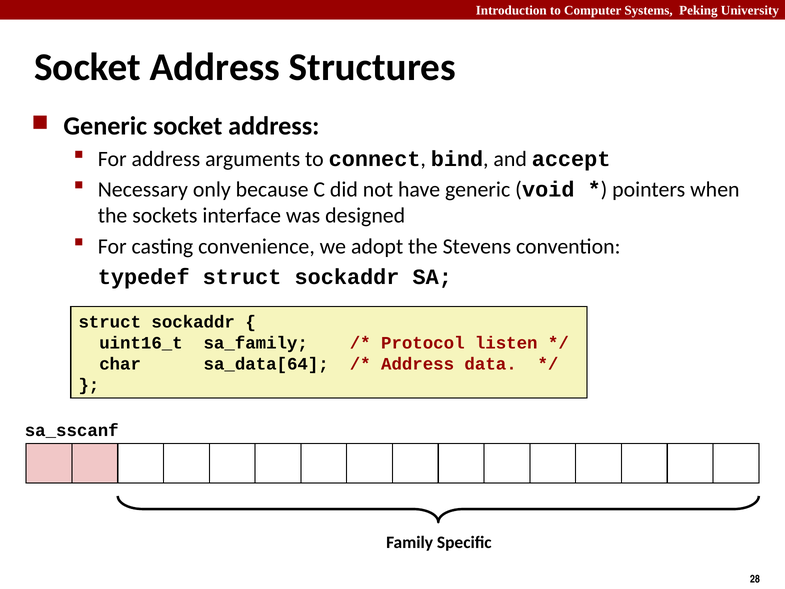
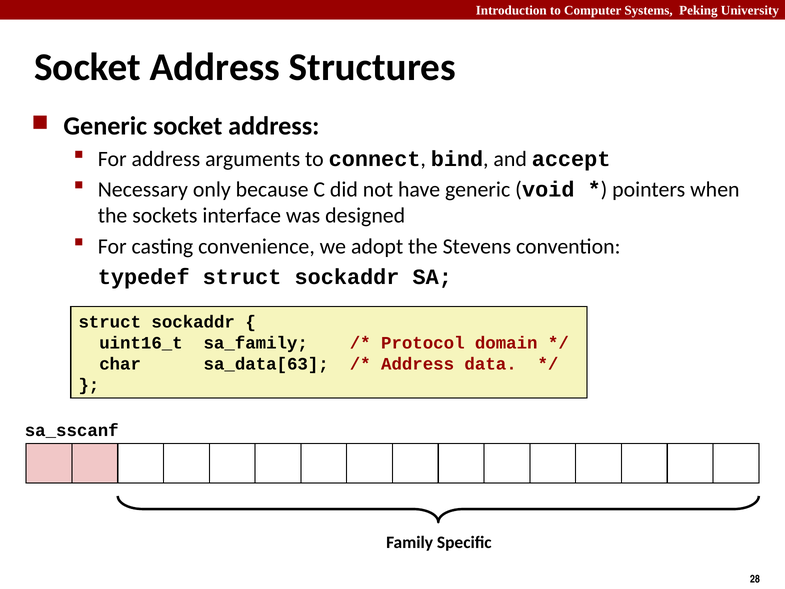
listen: listen -> domain
sa_data[64: sa_data[64 -> sa_data[63
